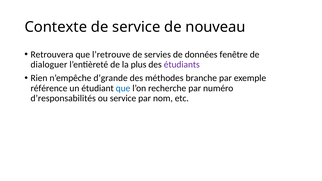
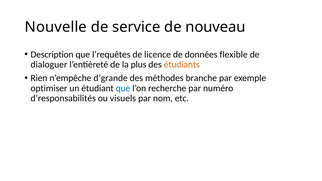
Contexte: Contexte -> Nouvelle
Retrouvera: Retrouvera -> Description
l’retrouve: l’retrouve -> l’requêtes
servies: servies -> licence
fenêtre: fenêtre -> flexible
étudiants colour: purple -> orange
référence: référence -> optimiser
ou service: service -> visuels
